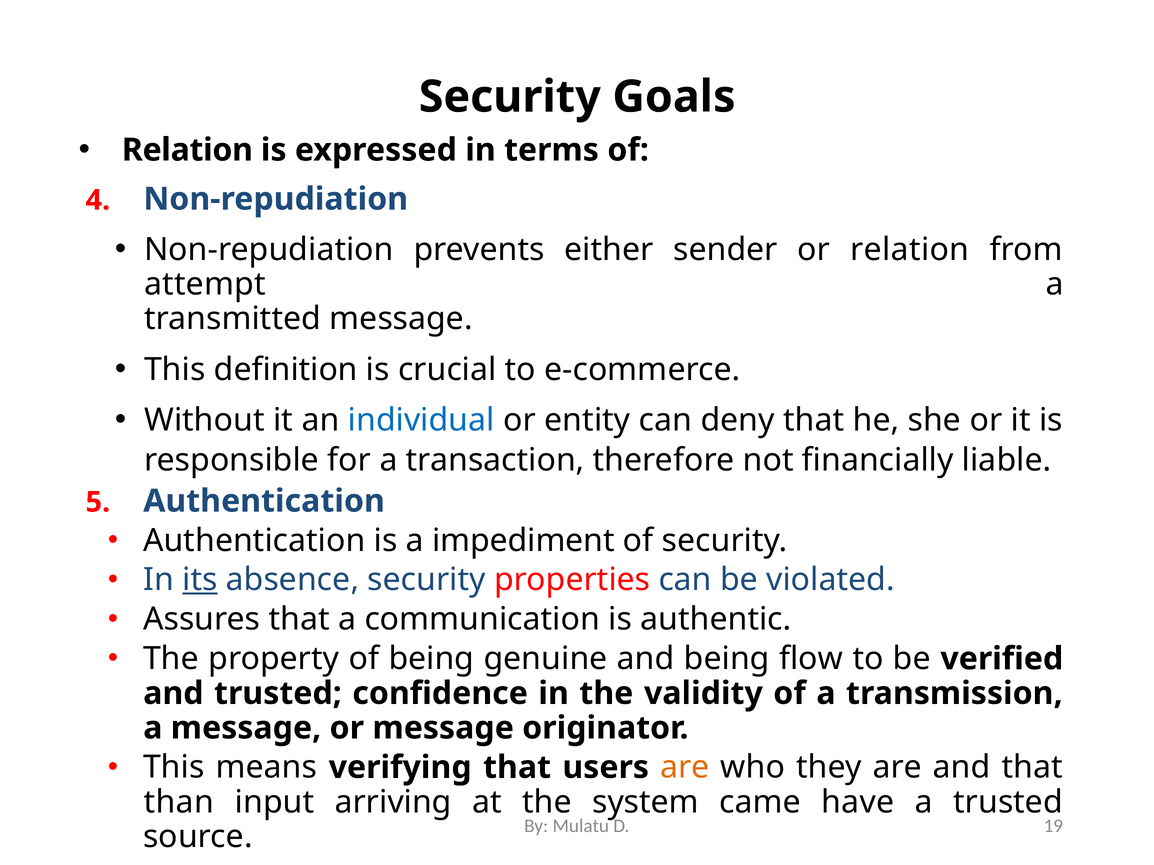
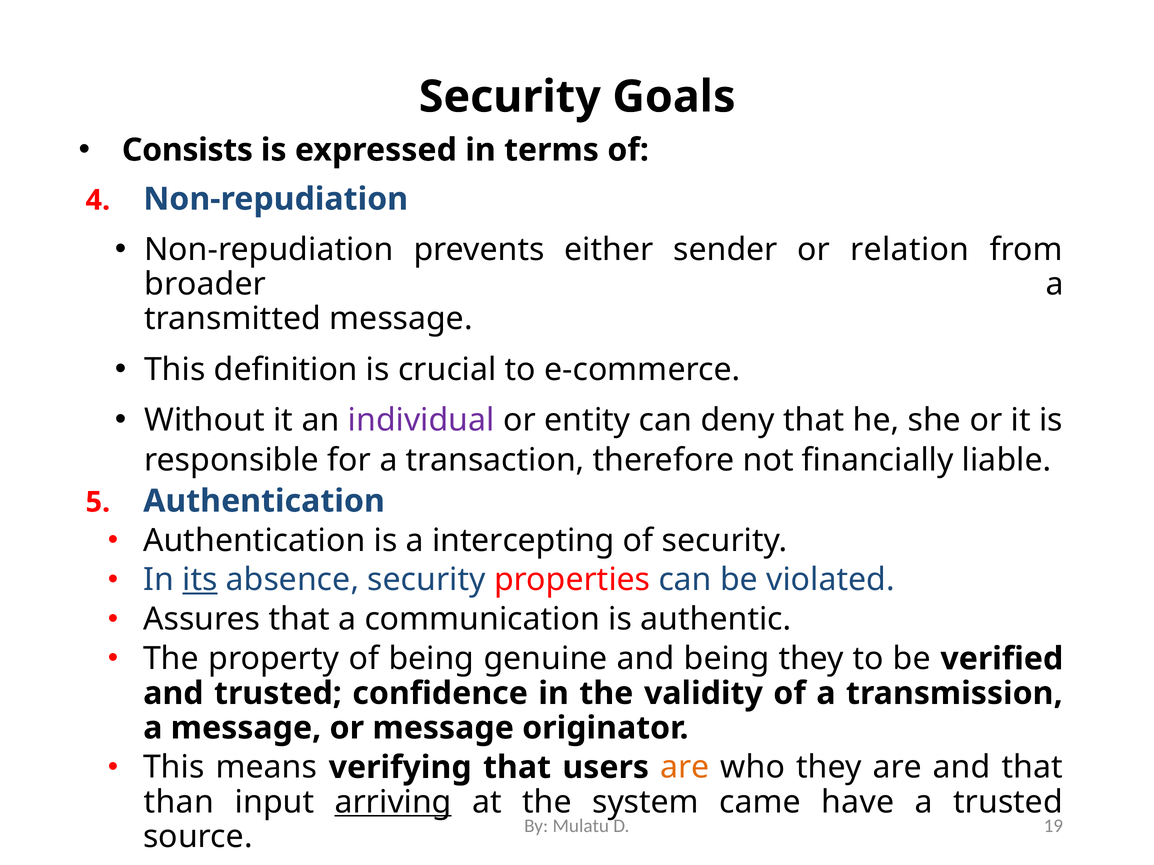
Relation at (187, 150): Relation -> Consists
attempt: attempt -> broader
individual colour: blue -> purple
impediment: impediment -> intercepting
being flow: flow -> they
arriving underline: none -> present
